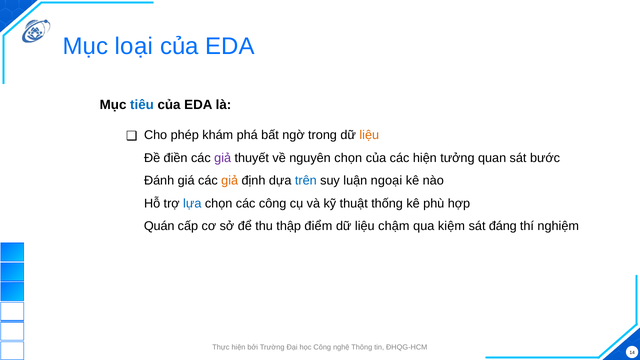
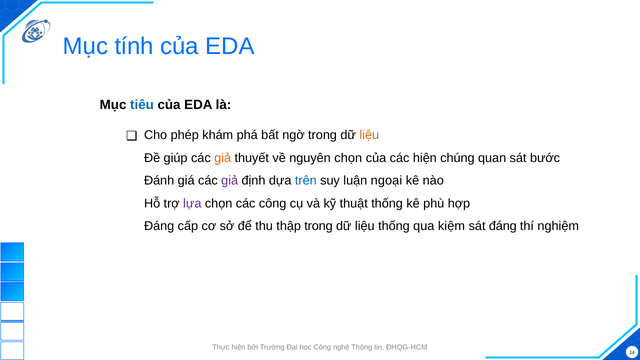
loại: loại -> tính
điền: điền -> giúp
giả at (223, 158) colour: purple -> orange
tưởng: tưởng -> chúng
giả at (230, 181) colour: orange -> purple
lựa colour: blue -> purple
Quán at (159, 226): Quán -> Đáng
thập điểm: điểm -> trong
liệu chậm: chậm -> thống
